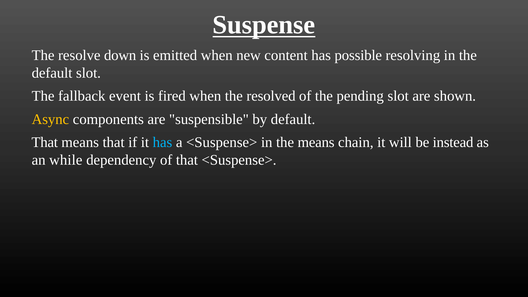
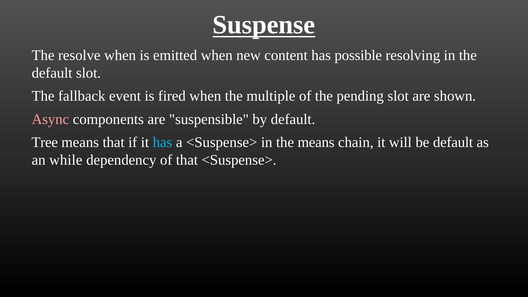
resolve down: down -> when
resolved: resolved -> multiple
Async colour: yellow -> pink
That at (45, 142): That -> Tree
be instead: instead -> default
